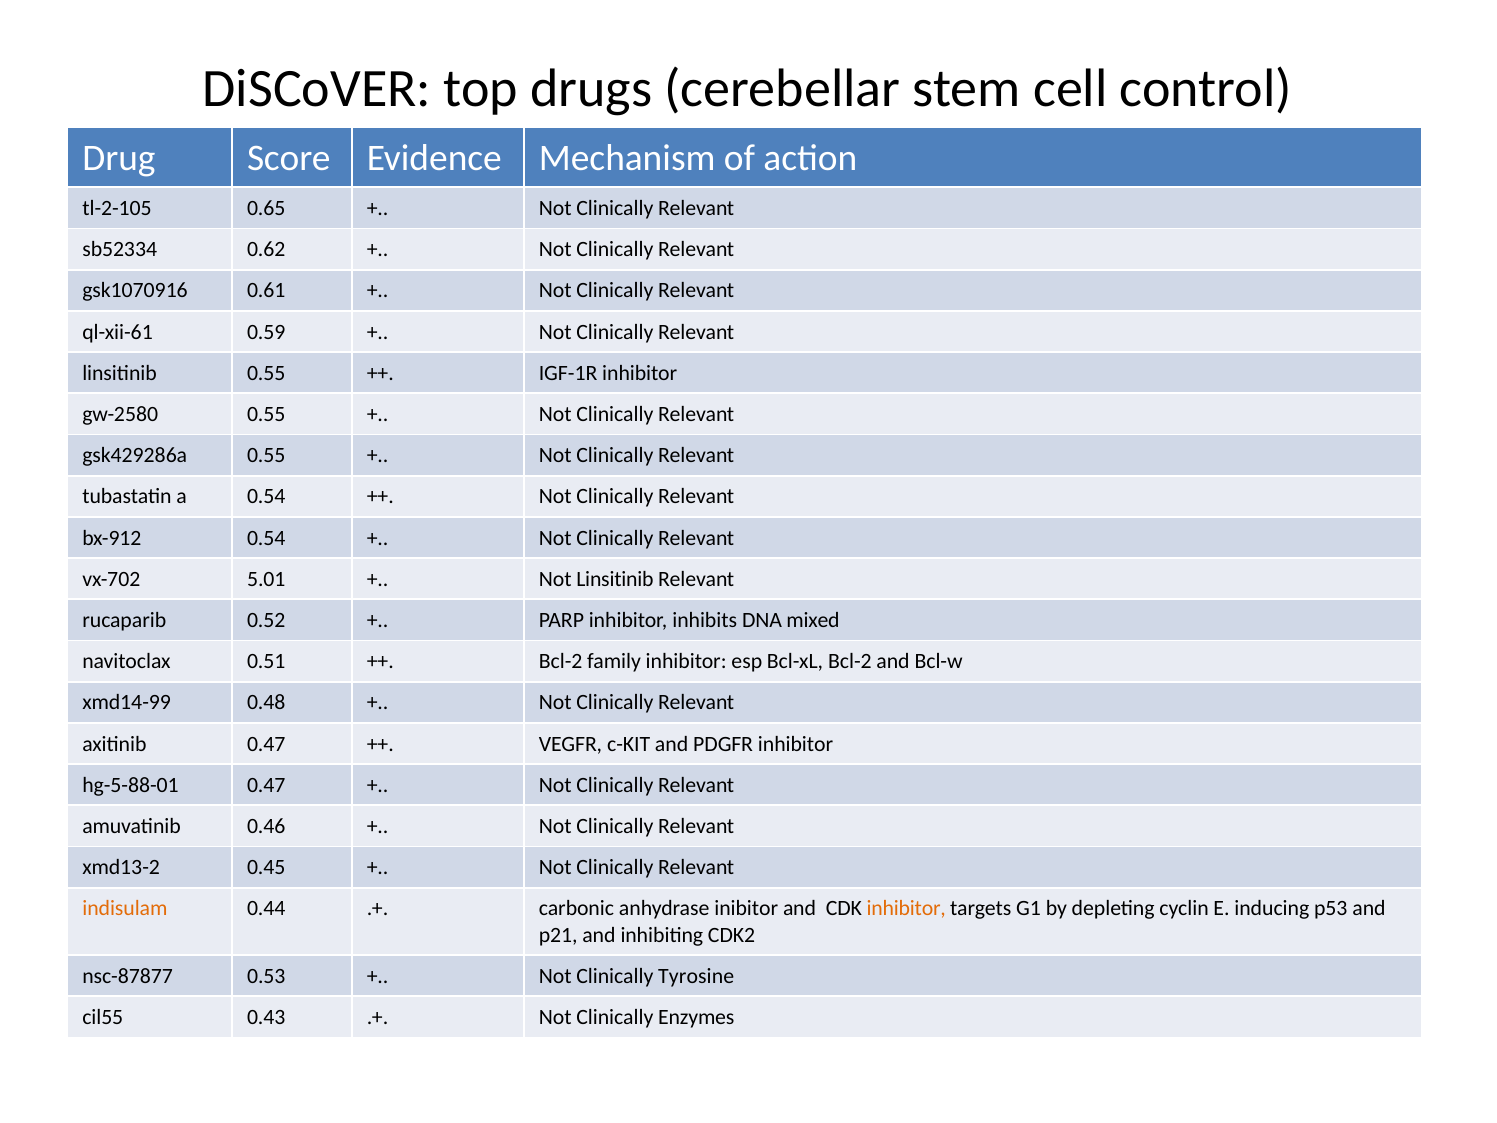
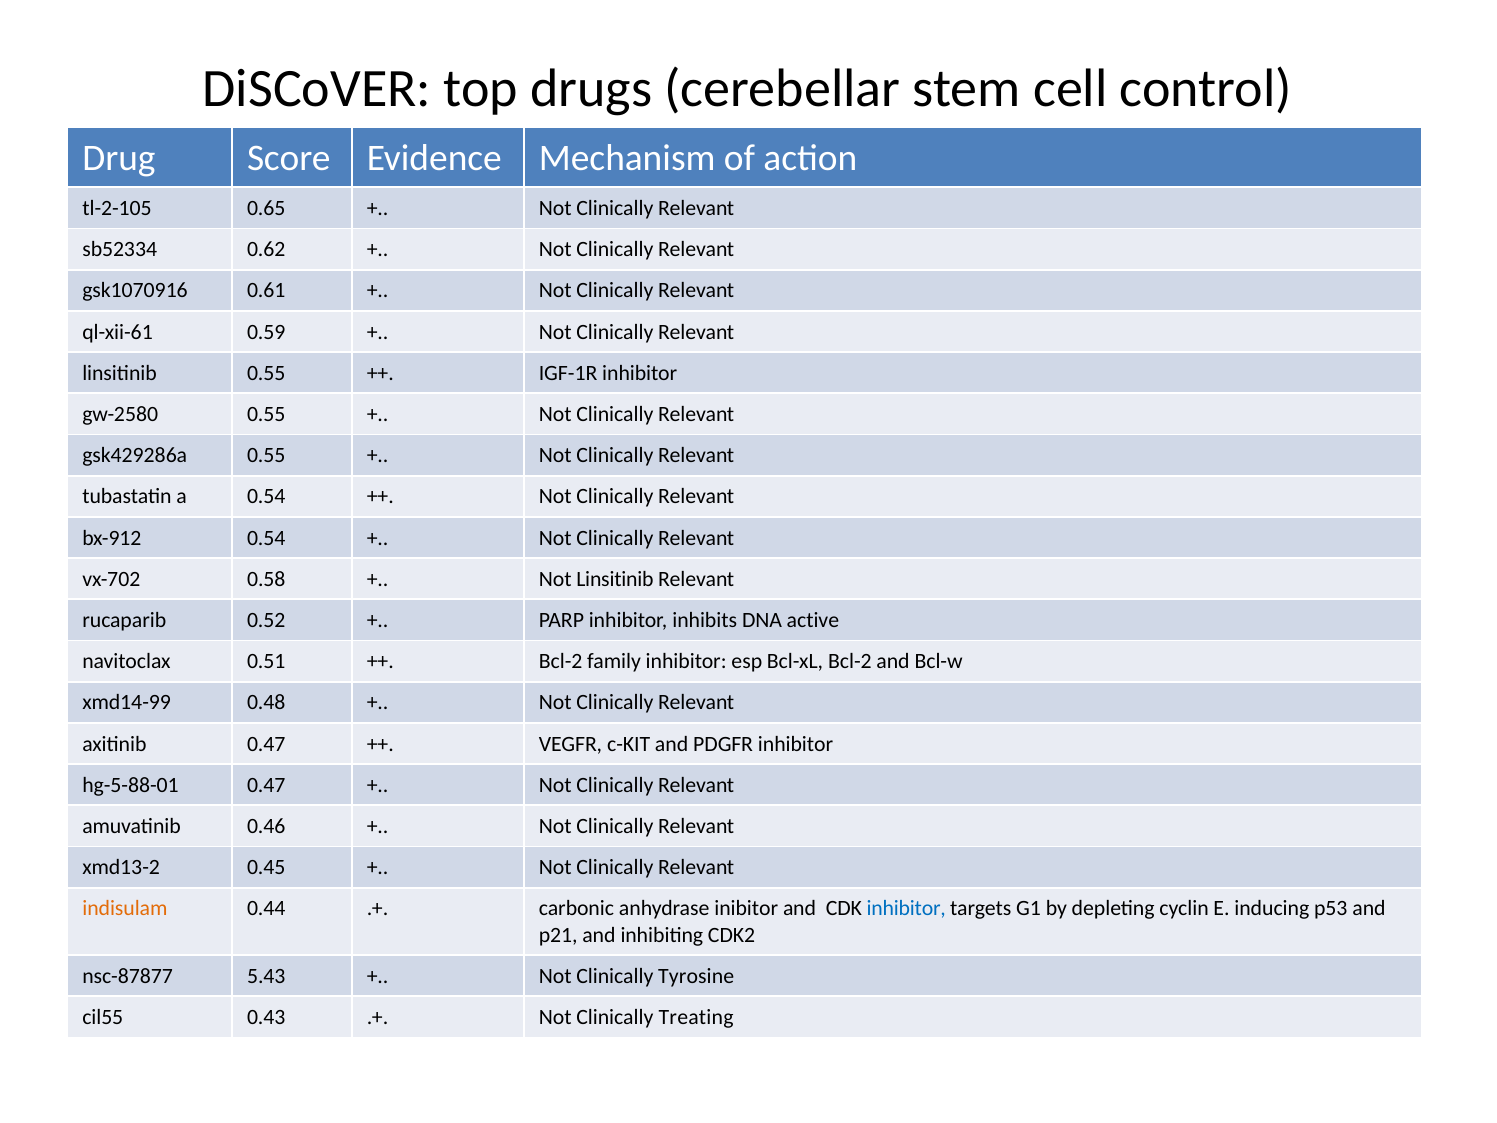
5.01: 5.01 -> 0.58
mixed: mixed -> active
inhibitor at (906, 909) colour: orange -> blue
0.53: 0.53 -> 5.43
Enzymes: Enzymes -> Treating
